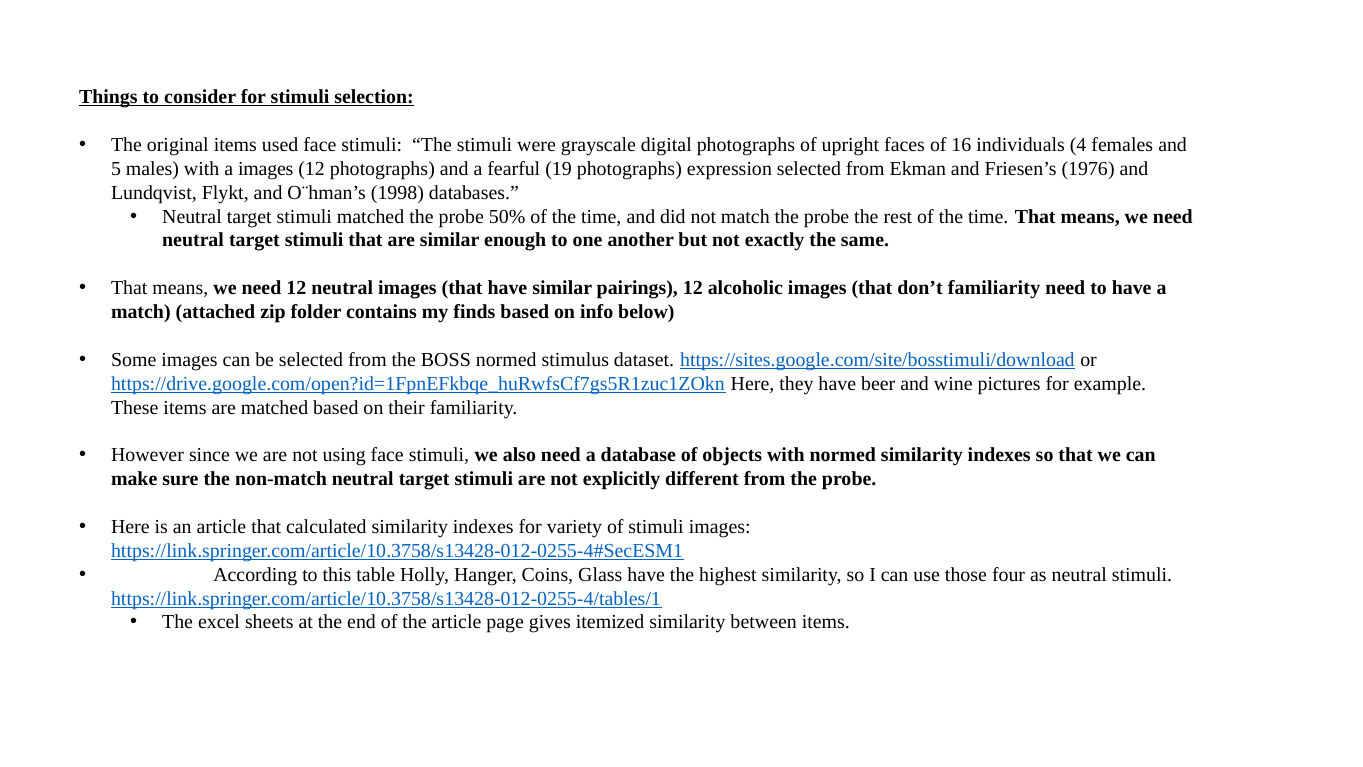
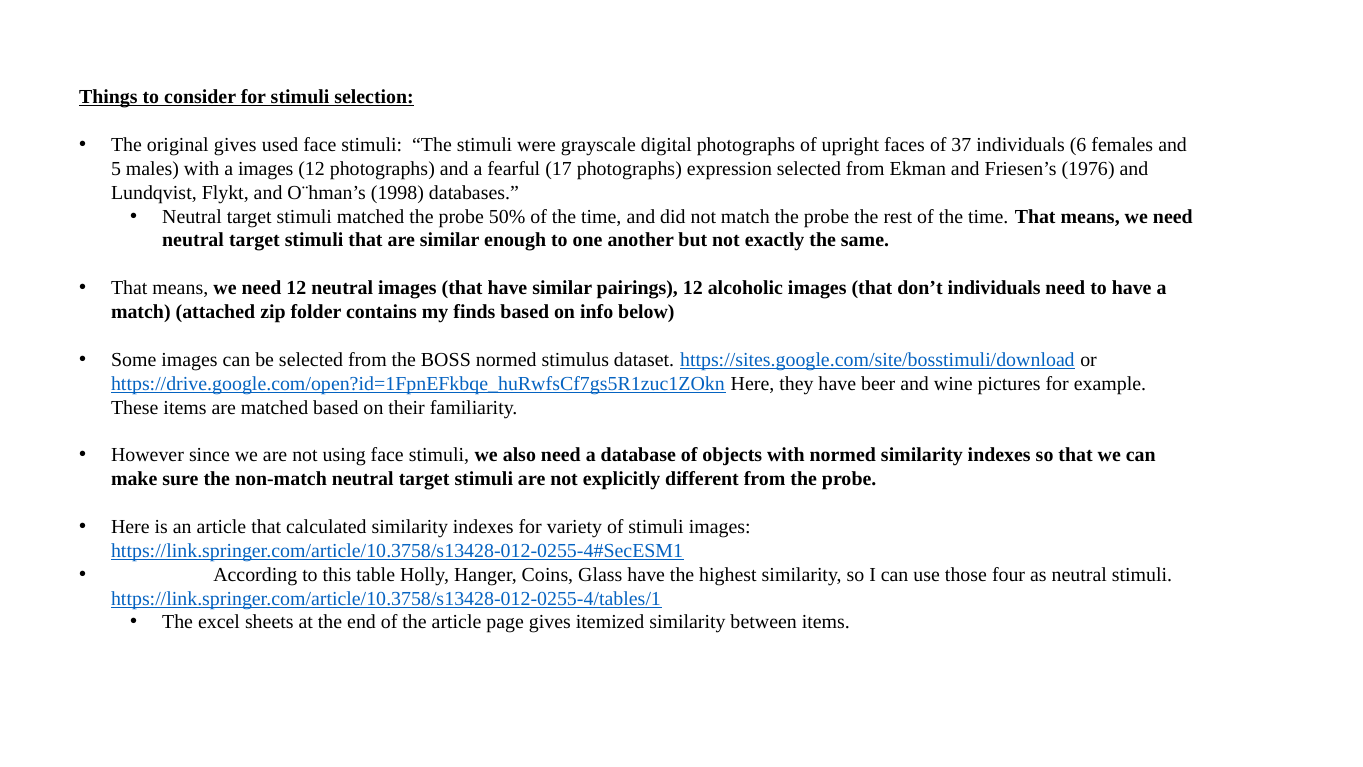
original items: items -> gives
16: 16 -> 37
4: 4 -> 6
19: 19 -> 17
don’t familiarity: familiarity -> individuals
